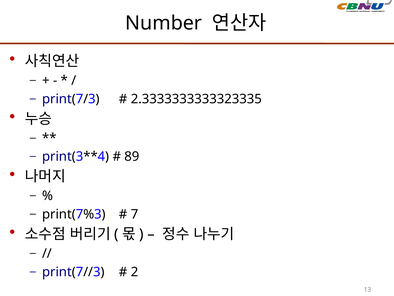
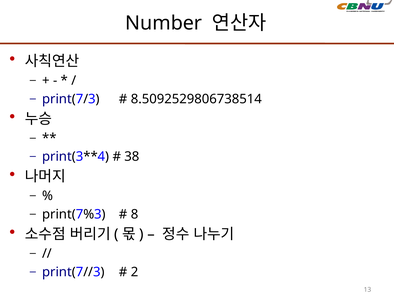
2.3333333333323335: 2.3333333333323335 -> 8.5092529806738514
89: 89 -> 38
7: 7 -> 8
